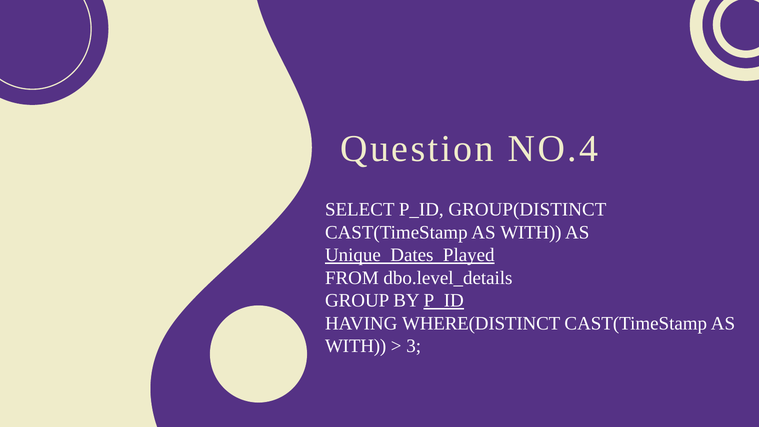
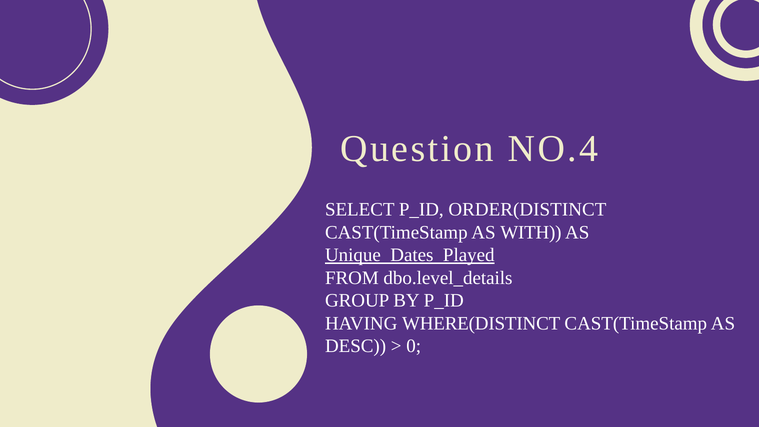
GROUP(DISTINCT: GROUP(DISTINCT -> ORDER(DISTINCT
P_ID at (444, 301) underline: present -> none
WITH at (356, 346): WITH -> DESC
3: 3 -> 0
